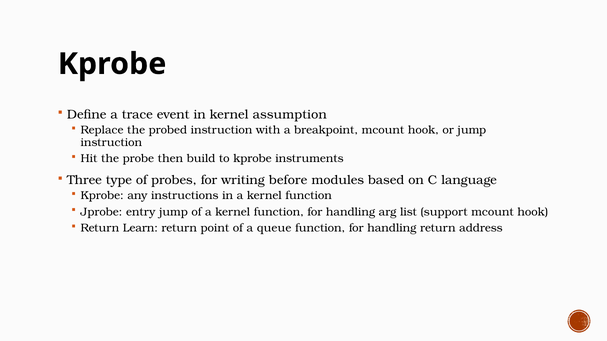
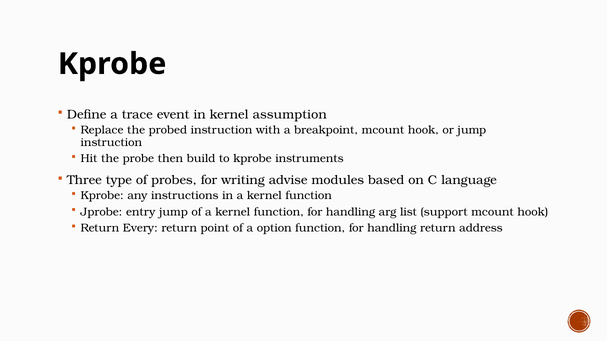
before: before -> advise
Learn: Learn -> Every
queue: queue -> option
